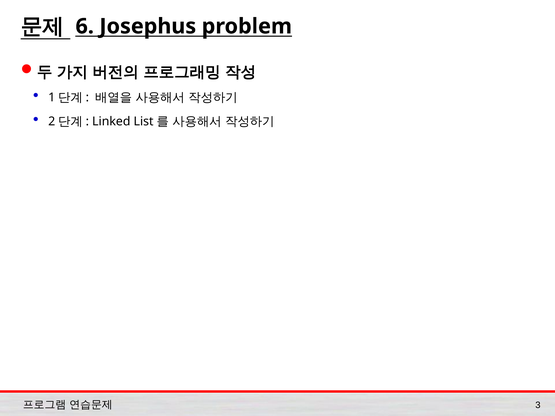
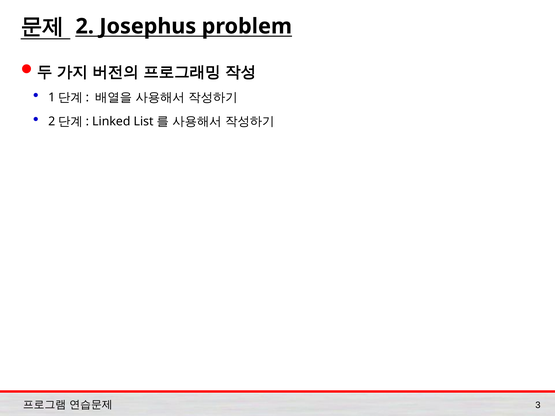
6: 6 -> 2
